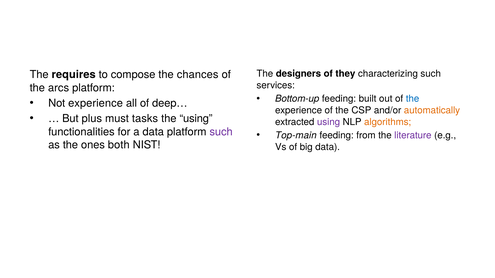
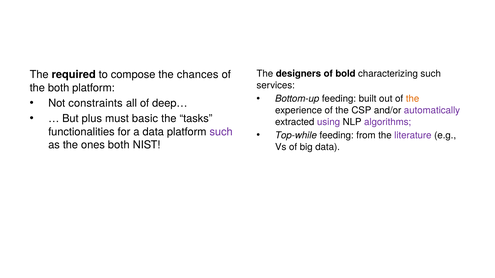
they: they -> bold
requires: requires -> required
the arcs: arcs -> both
the at (413, 99) colour: blue -> orange
Not experience: experience -> constraints
automatically colour: orange -> purple
tasks: tasks -> basic
the using: using -> tasks
algorithms colour: orange -> purple
Top-main: Top-main -> Top-while
